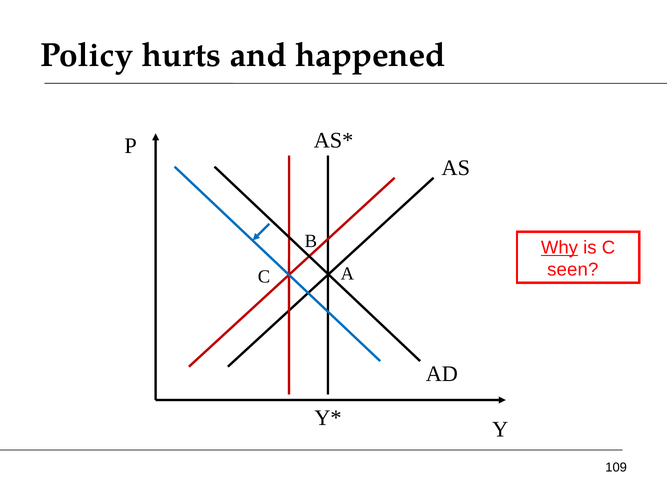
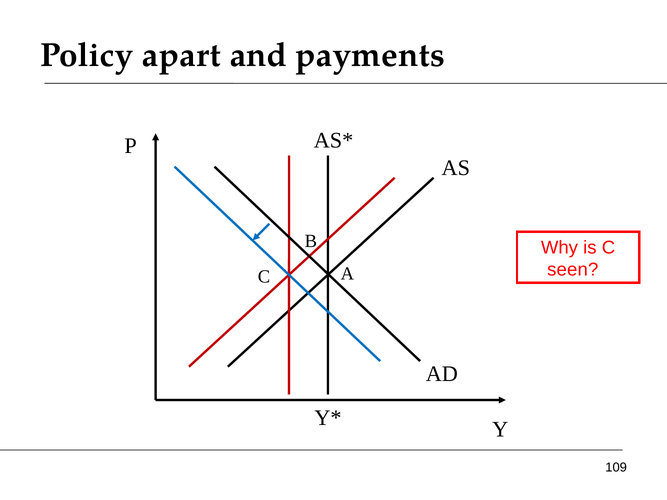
hurts: hurts -> apart
happened: happened -> payments
Why underline: present -> none
